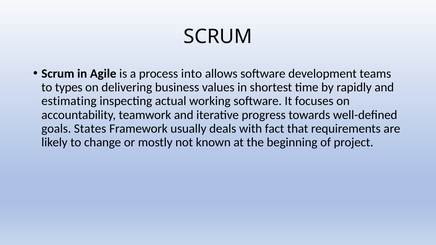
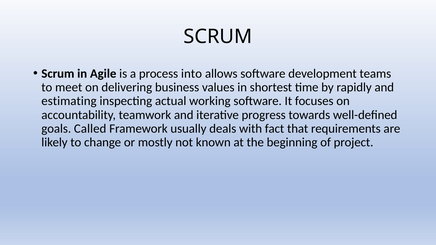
types: types -> meet
States: States -> Called
